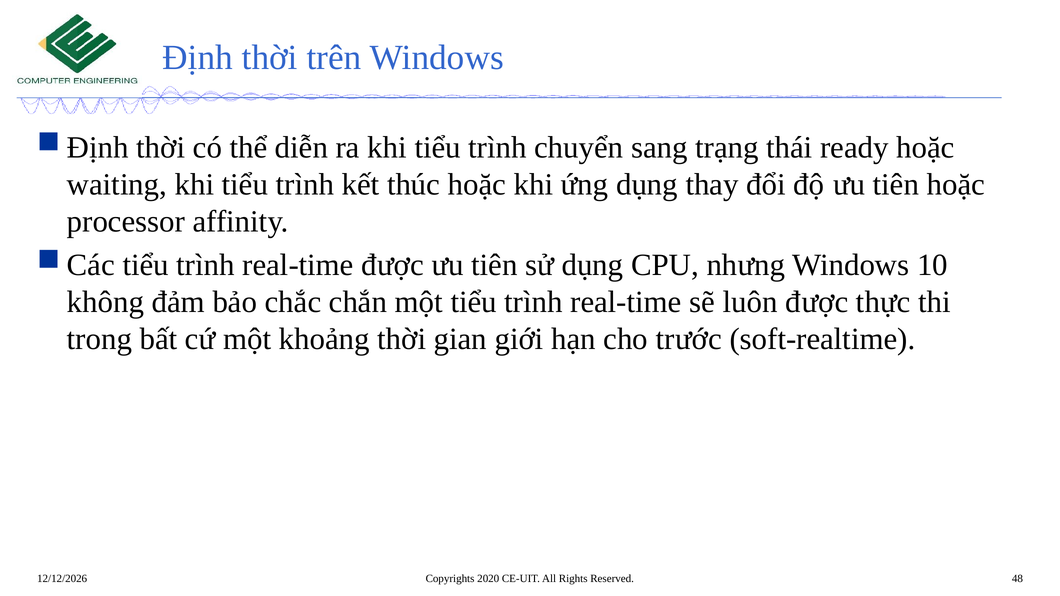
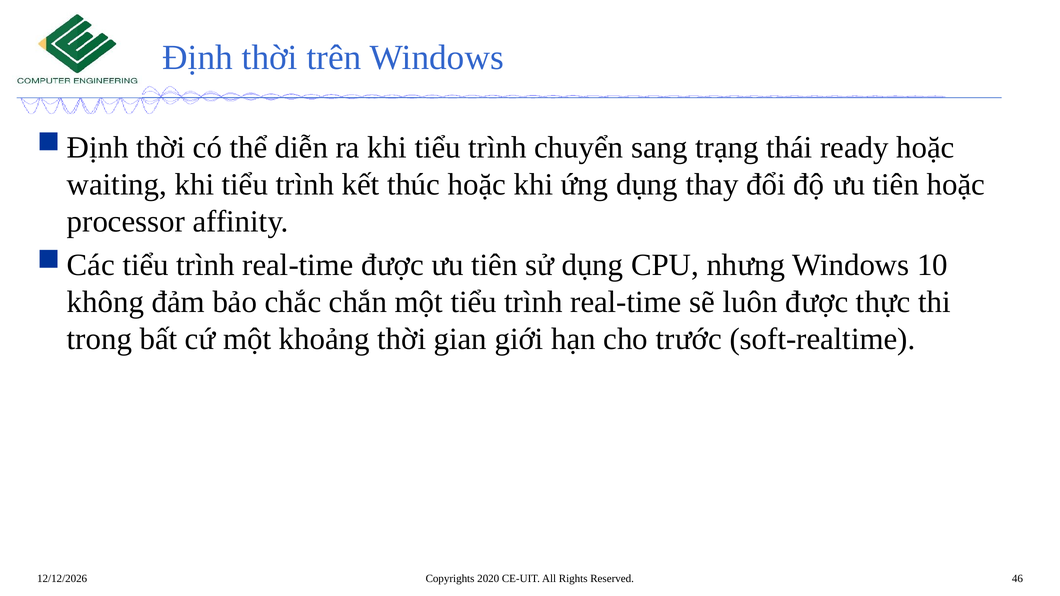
48: 48 -> 46
